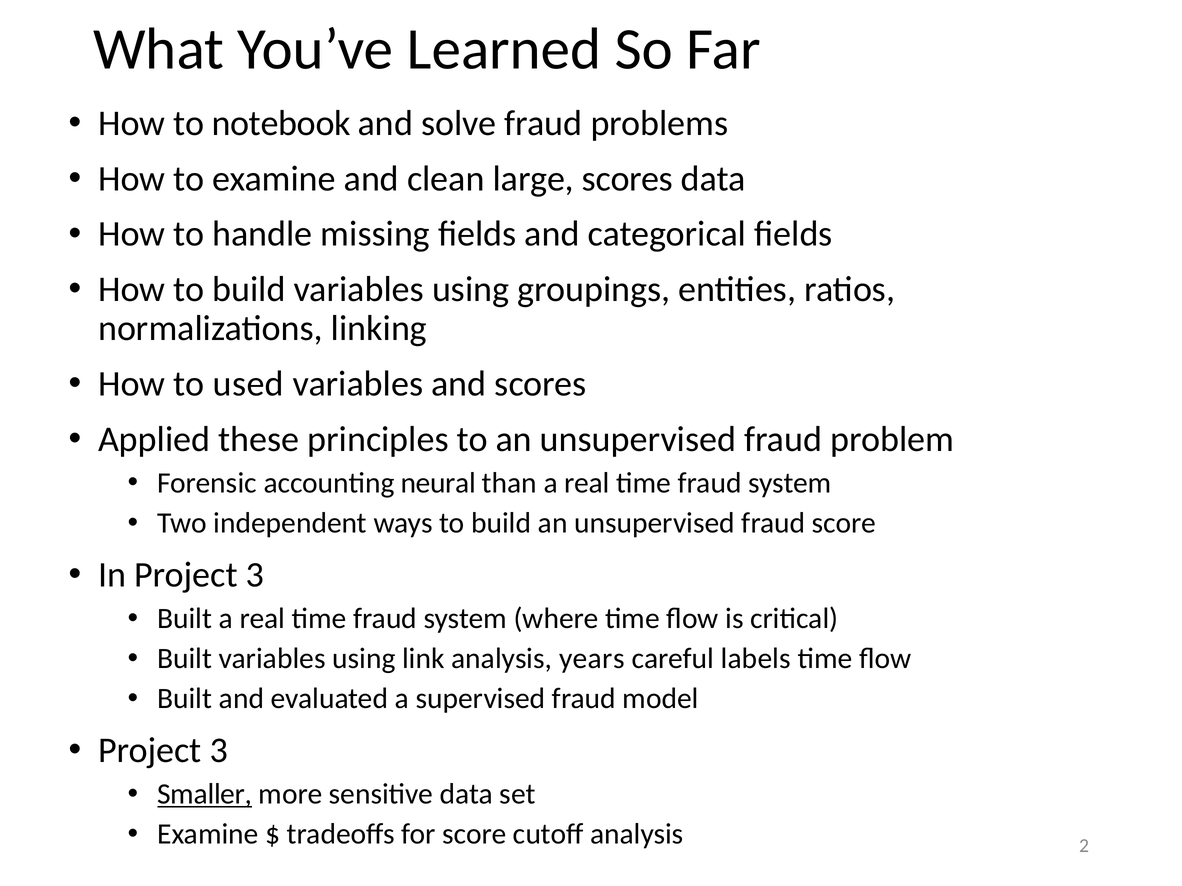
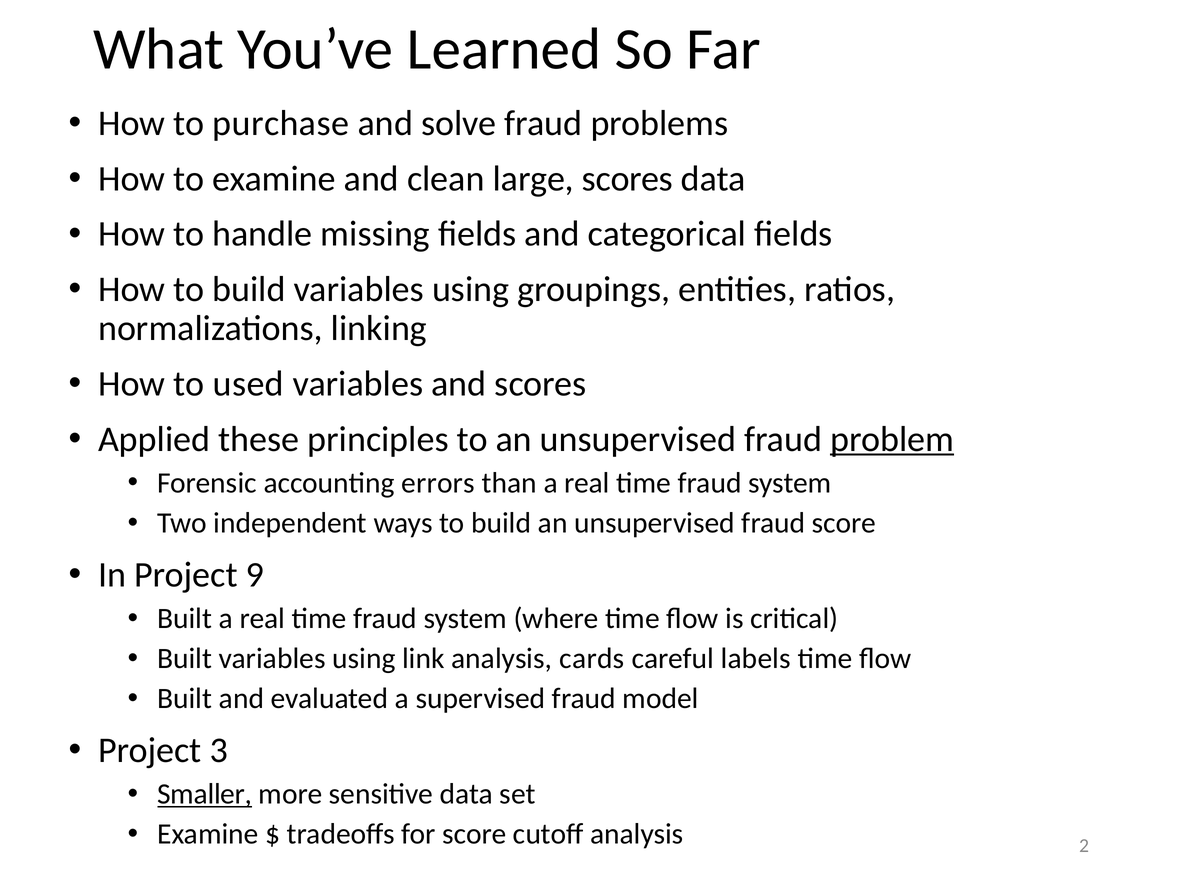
notebook: notebook -> purchase
problem underline: none -> present
neural: neural -> errors
In Project 3: 3 -> 9
years: years -> cards
